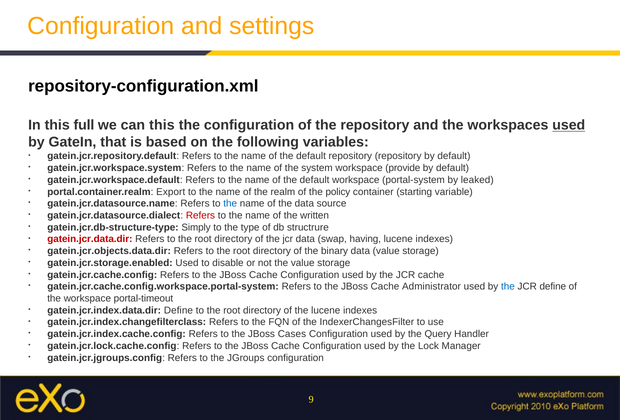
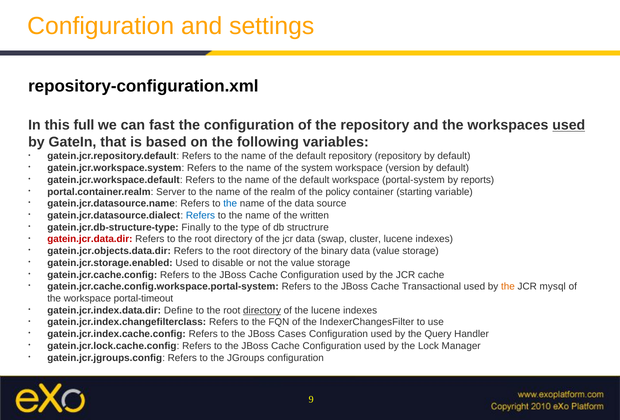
can this: this -> fast
provide: provide -> version
leaked: leaked -> reports
Export: Export -> Server
Refers at (201, 215) colour: red -> blue
Simply: Simply -> Finally
having: having -> cluster
Administrator: Administrator -> Transactional
the at (508, 287) colour: blue -> orange
JCR define: define -> mysql
directory at (262, 310) underline: none -> present
